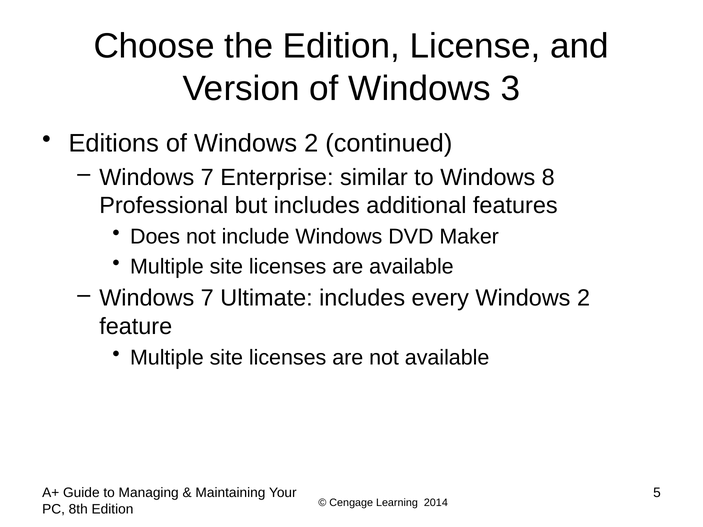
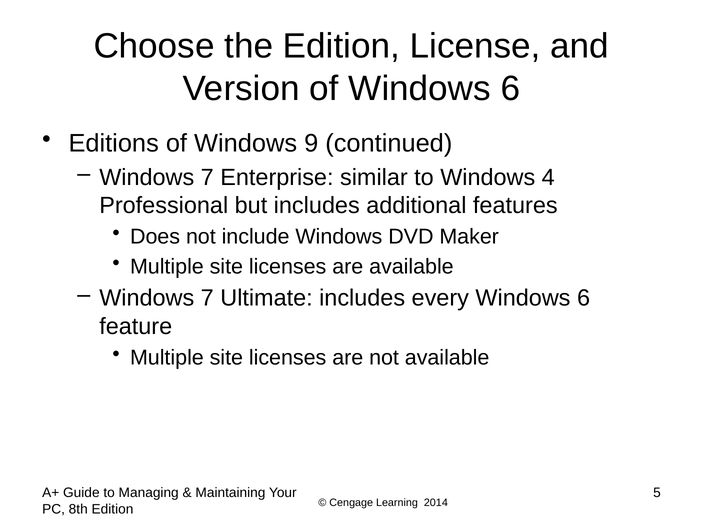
of Windows 3: 3 -> 6
of Windows 2: 2 -> 9
8: 8 -> 4
every Windows 2: 2 -> 6
